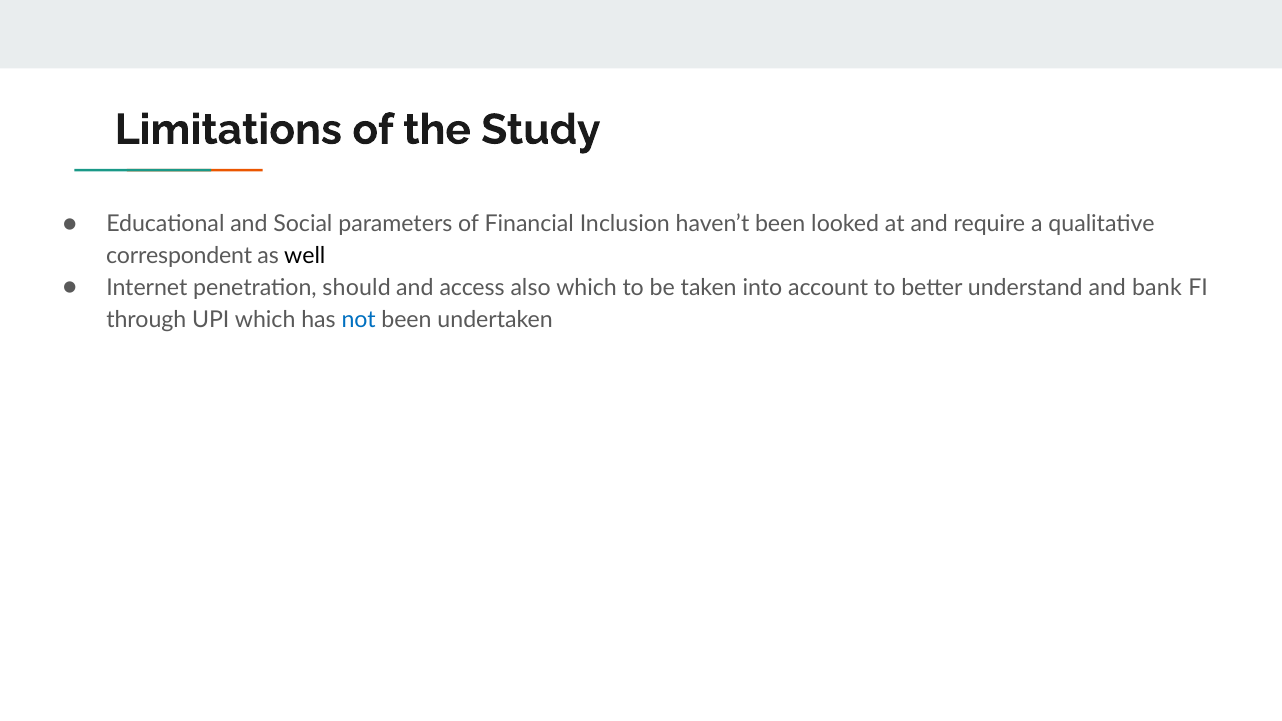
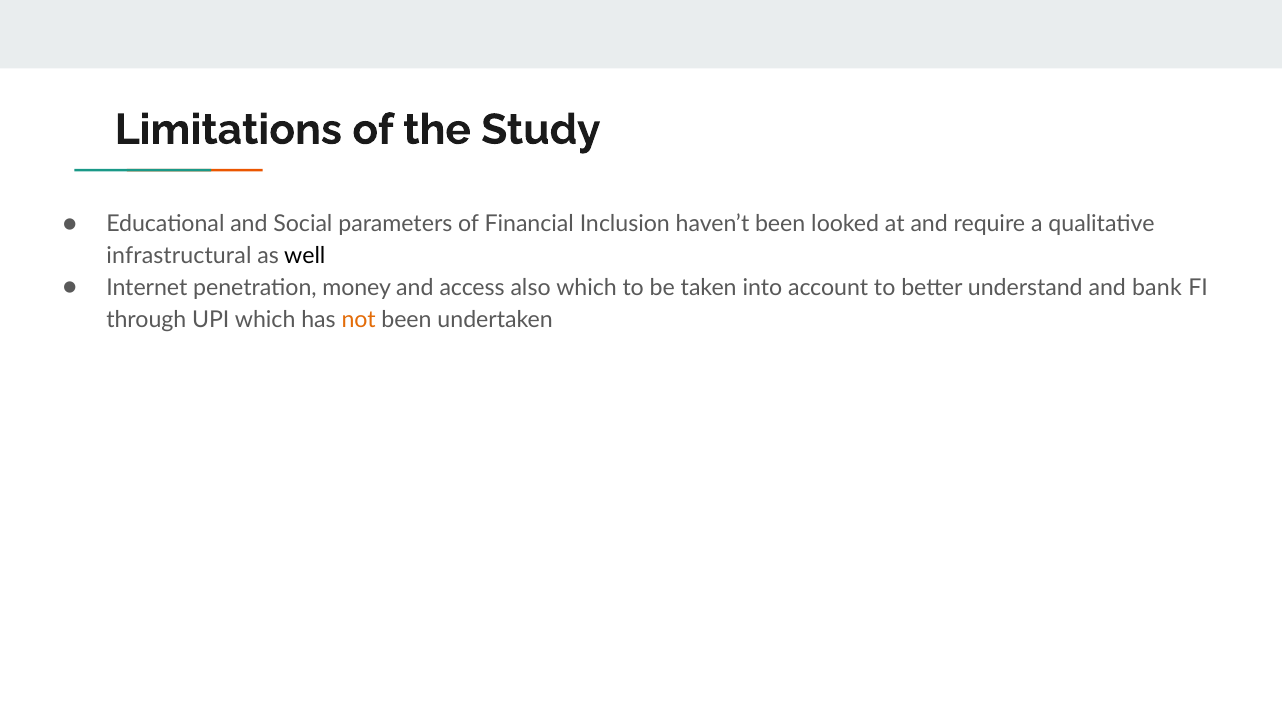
correspondent: correspondent -> infrastructural
should: should -> money
not colour: blue -> orange
